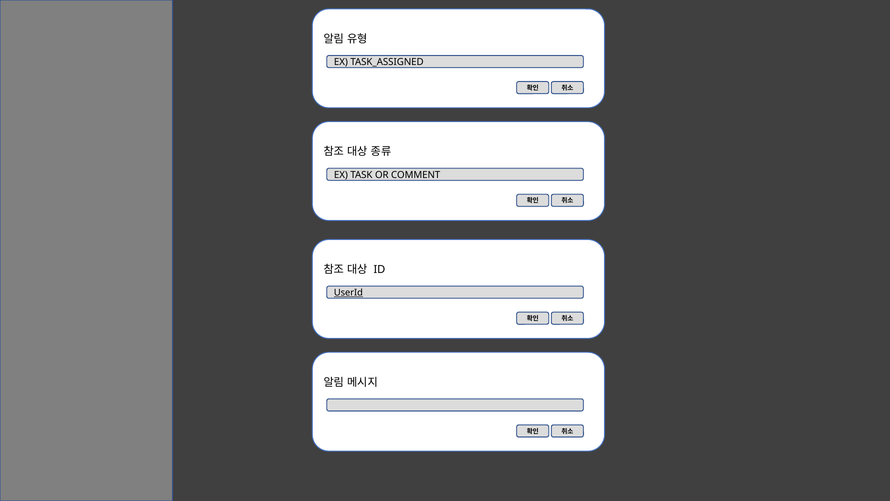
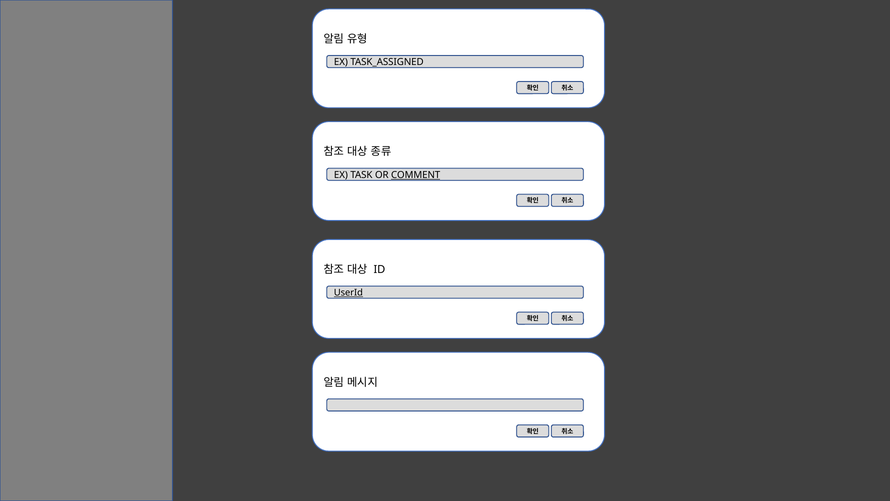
COMMENT underline: none -> present
